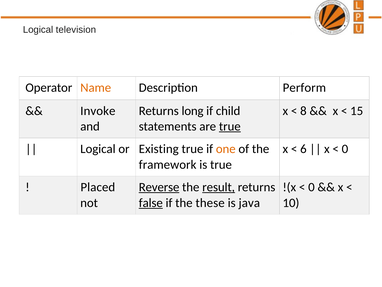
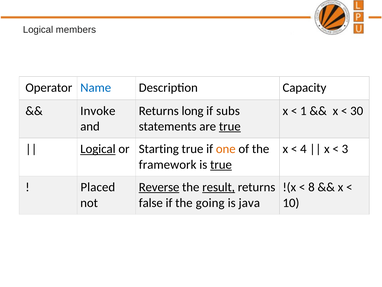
television: television -> members
Name colour: orange -> blue
Perform: Perform -> Capacity
child: child -> subs
8: 8 -> 1
15: 15 -> 30
Logical at (98, 149) underline: none -> present
Existing: Existing -> Starting
6: 6 -> 4
0 at (345, 149): 0 -> 3
true at (221, 164) underline: none -> present
0 at (311, 187): 0 -> 8
false underline: present -> none
these: these -> going
